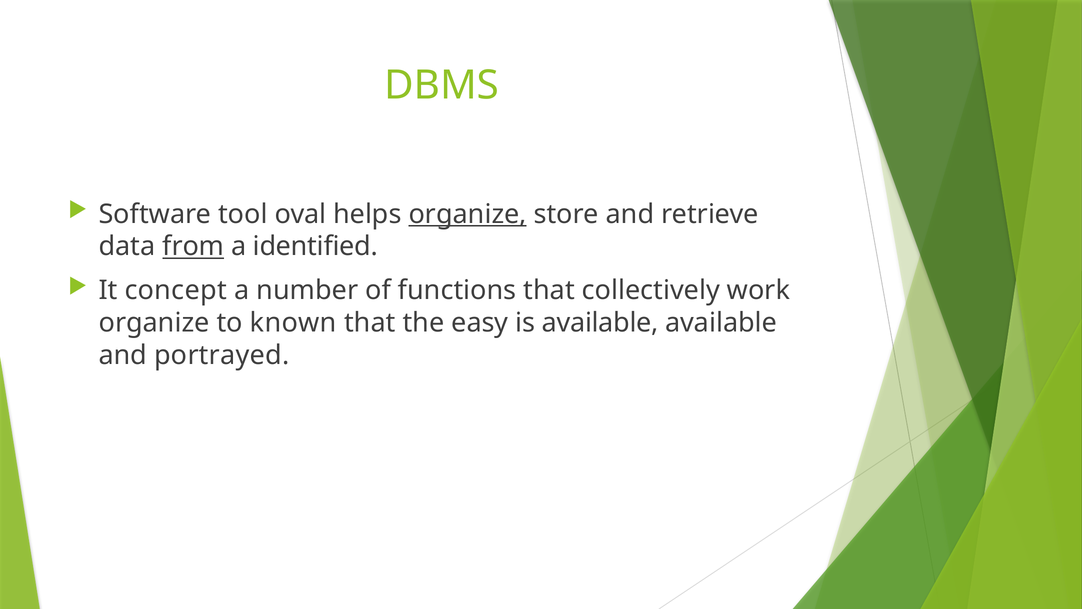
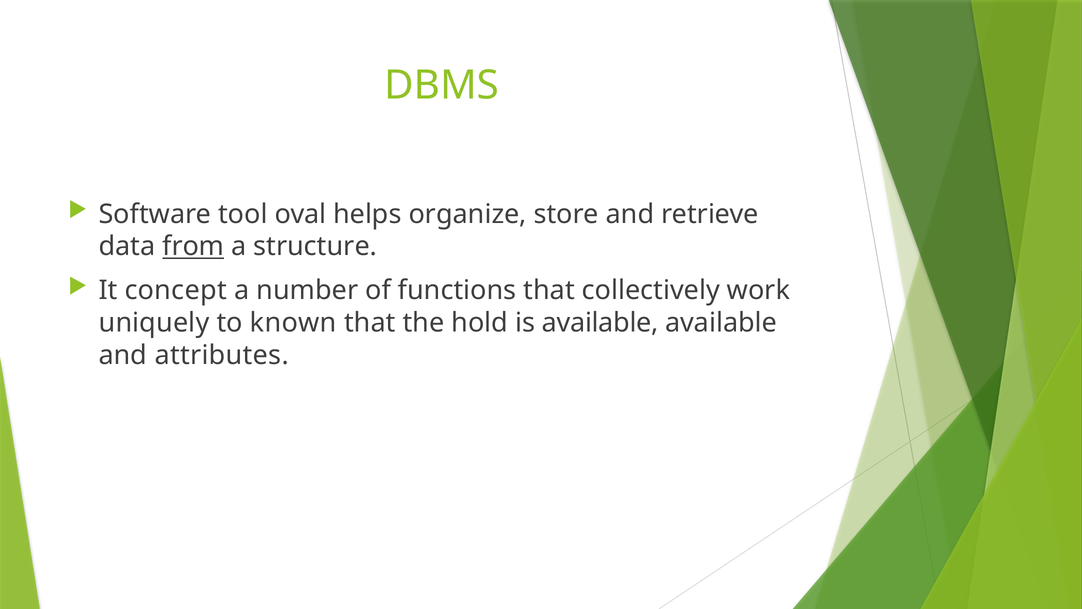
organize at (468, 214) underline: present -> none
identified: identified -> structure
organize at (154, 323): organize -> uniquely
easy: easy -> hold
portrayed: portrayed -> attributes
